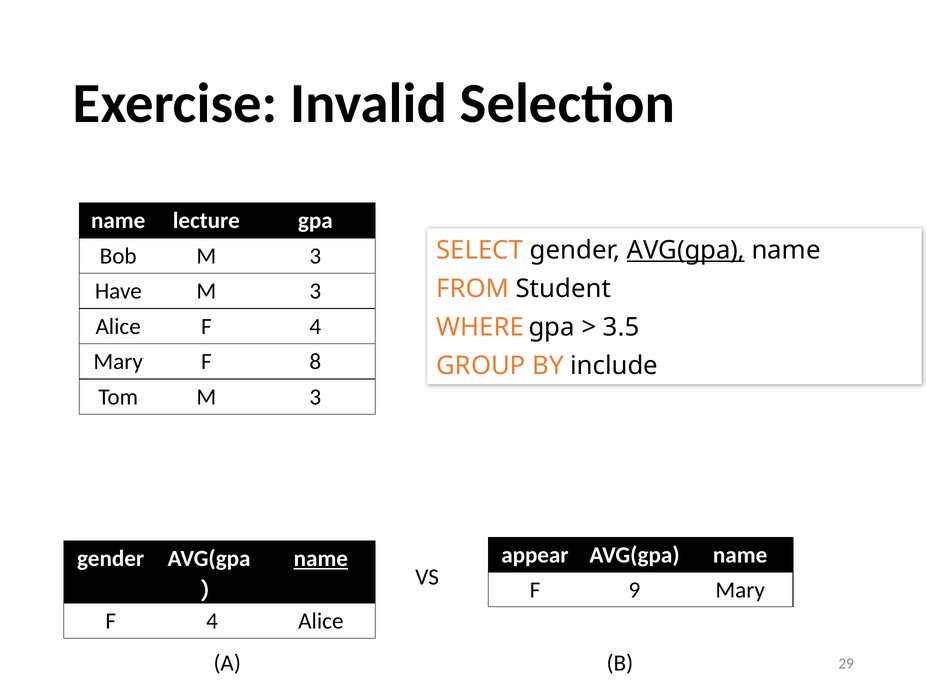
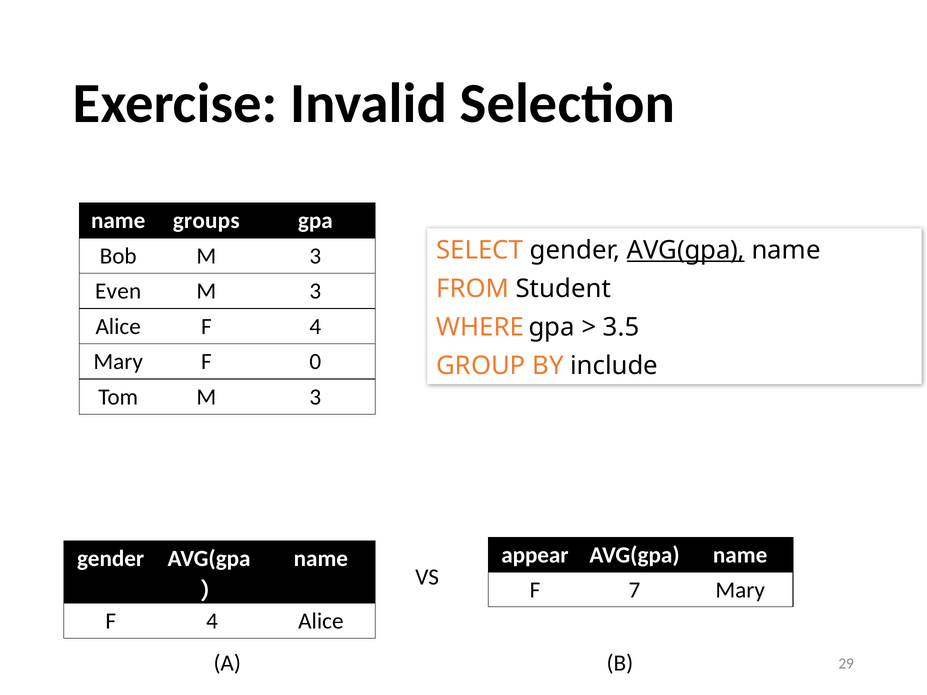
lecture: lecture -> groups
Have: Have -> Even
8: 8 -> 0
name at (321, 559) underline: present -> none
9: 9 -> 7
